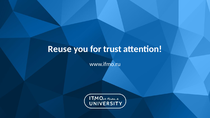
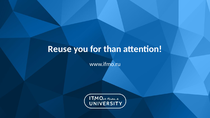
trust: trust -> than
